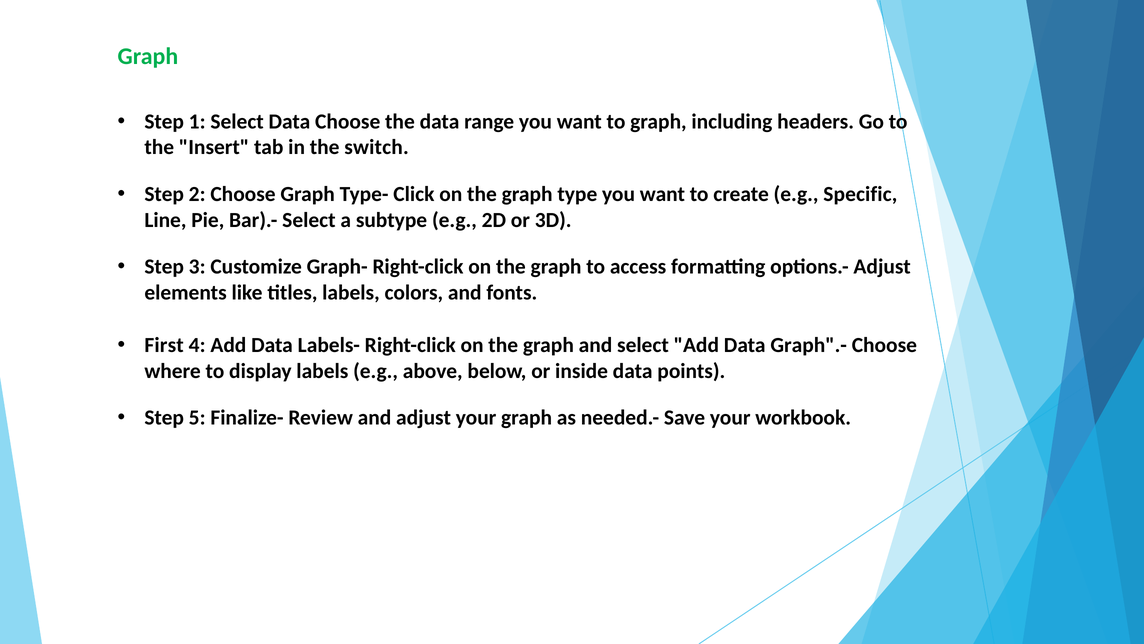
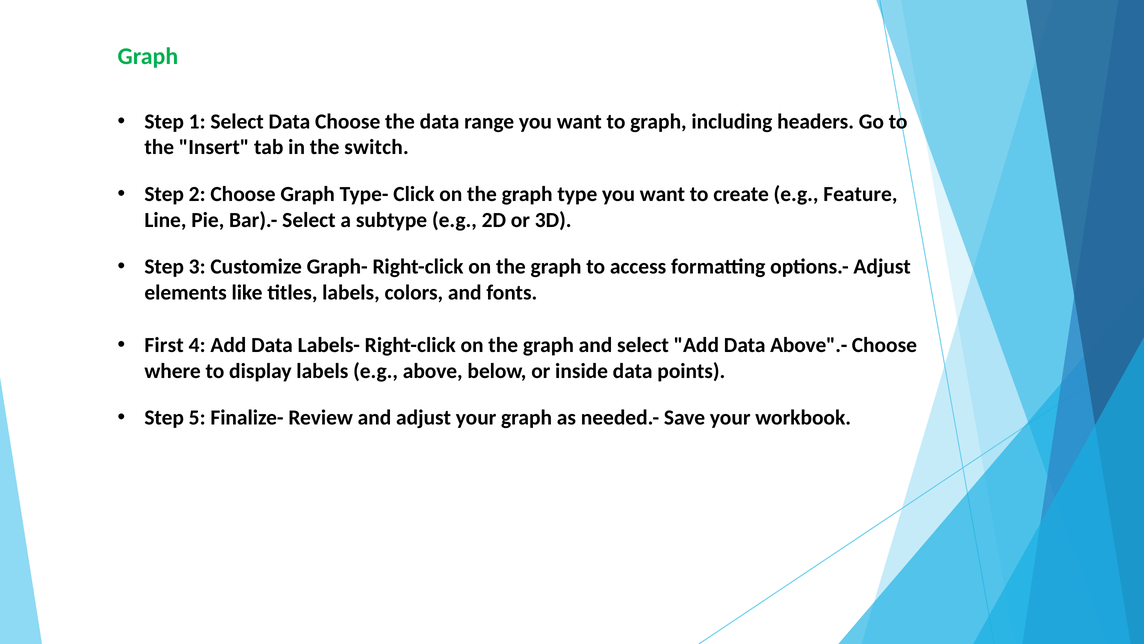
Specific: Specific -> Feature
Graph".-: Graph".- -> Above".-
